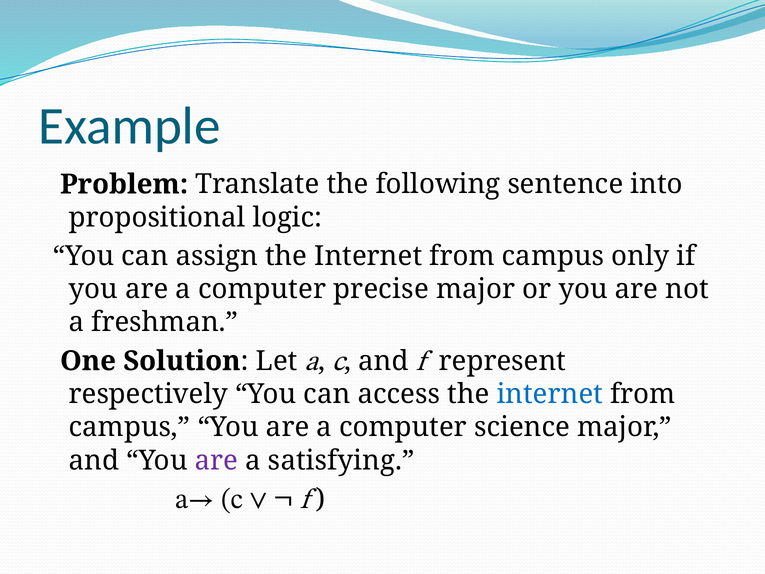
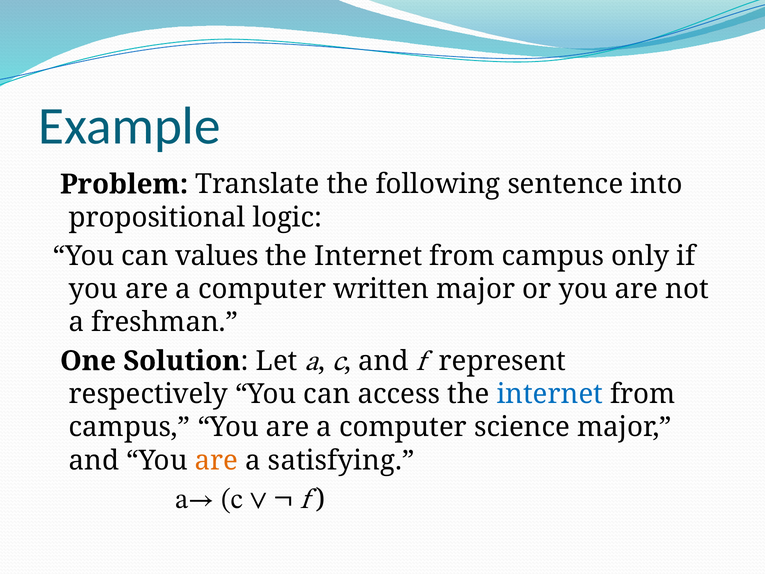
assign: assign -> values
precise: precise -> written
are at (216, 460) colour: purple -> orange
